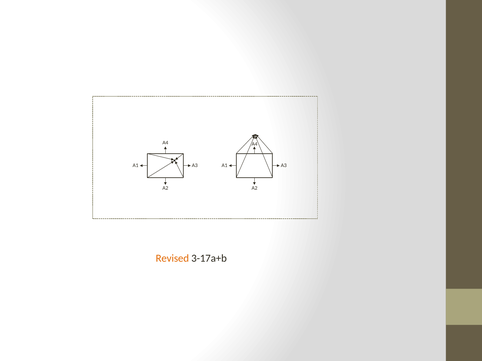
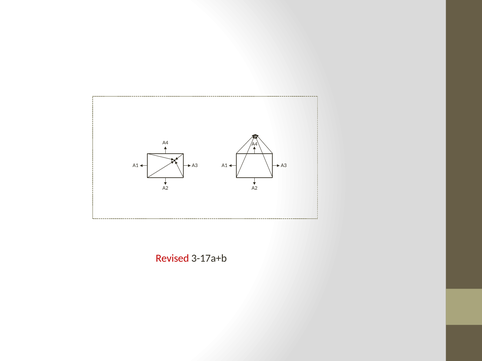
Revised colour: orange -> red
